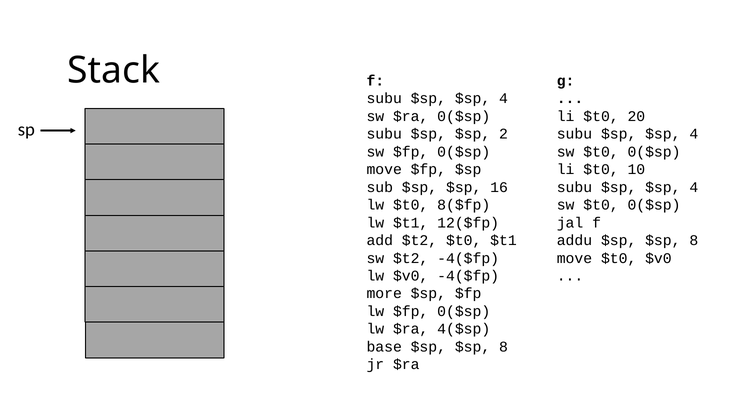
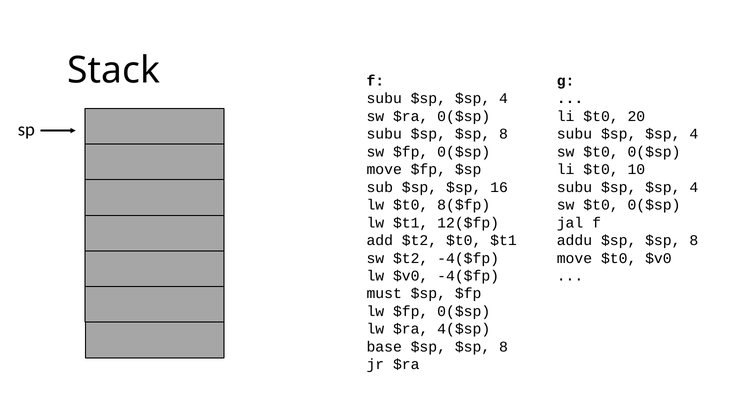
subu $sp $sp 2: 2 -> 8
more: more -> must
